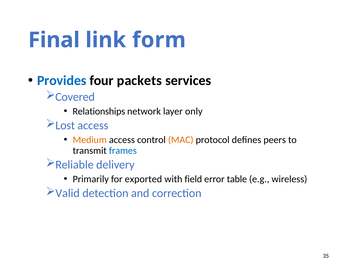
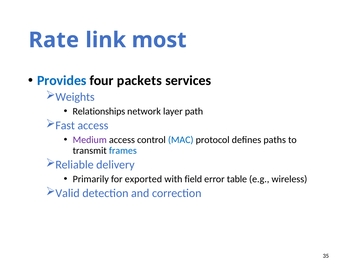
Final: Final -> Rate
form: form -> most
Covered: Covered -> Weights
only: only -> path
Lost: Lost -> Fast
Medium colour: orange -> purple
MAC colour: orange -> blue
peers: peers -> paths
